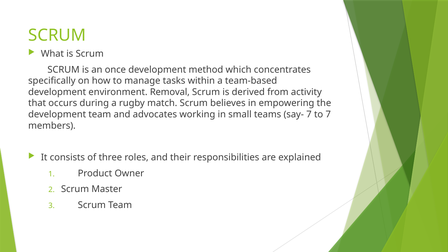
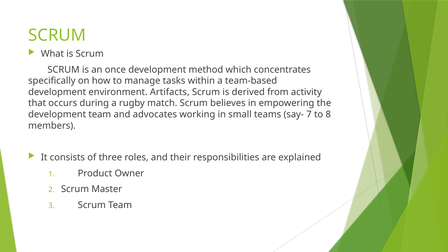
Removal: Removal -> Artifacts
to 7: 7 -> 8
